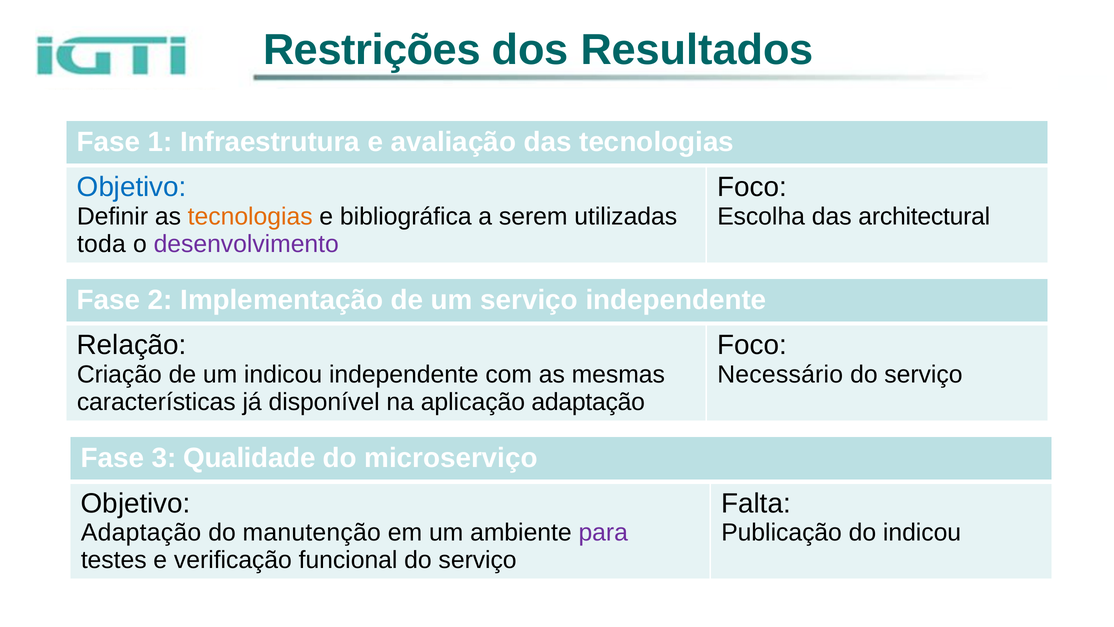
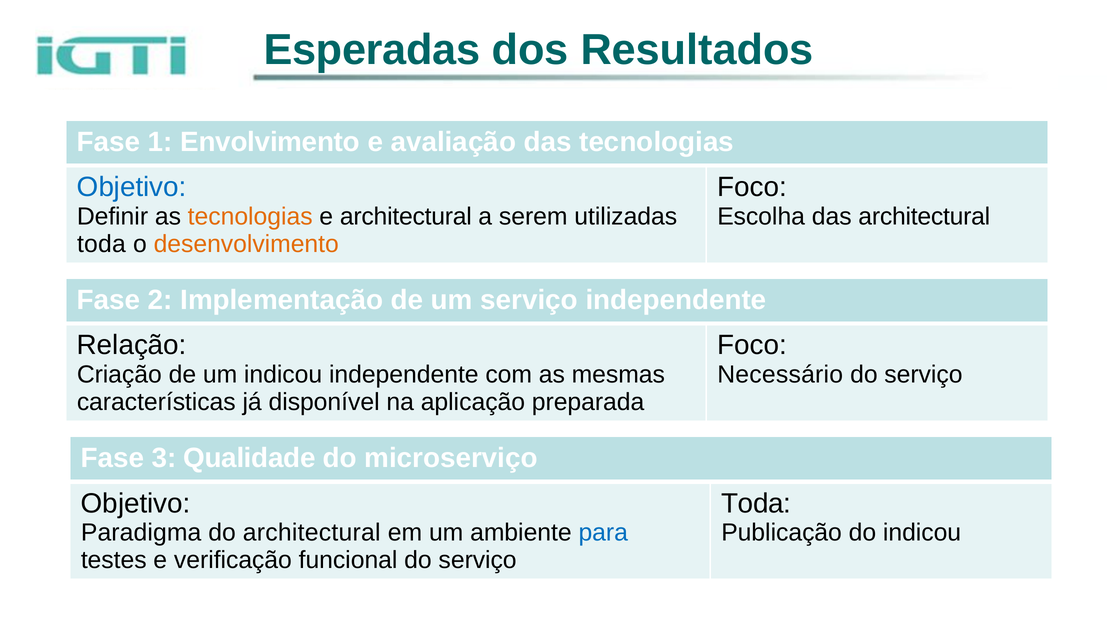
Restrições: Restrições -> Esperadas
Infraestrutura: Infraestrutura -> Envolvimento
e bibliográfica: bibliográfica -> architectural
desenvolvimento colour: purple -> orange
aplicação adaptação: adaptação -> preparada
Falta at (756, 503): Falta -> Toda
Adaptação at (141, 532): Adaptação -> Paradigma
do manutenção: manutenção -> architectural
para colour: purple -> blue
